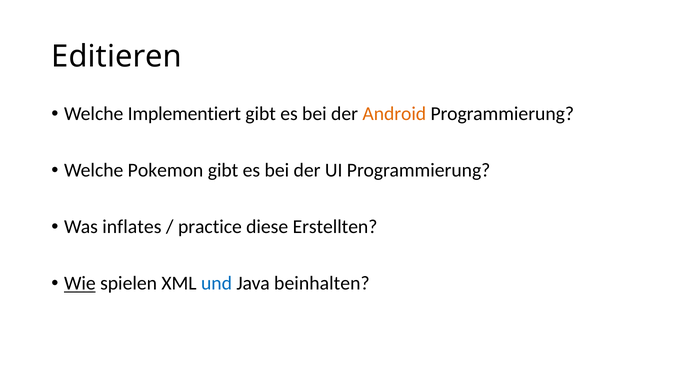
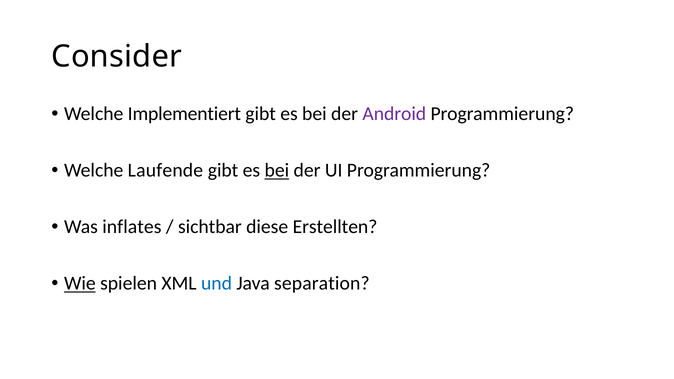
Editieren: Editieren -> Consider
Android colour: orange -> purple
Pokemon: Pokemon -> Laufende
bei at (277, 170) underline: none -> present
practice: practice -> sichtbar
beinhalten: beinhalten -> separation
